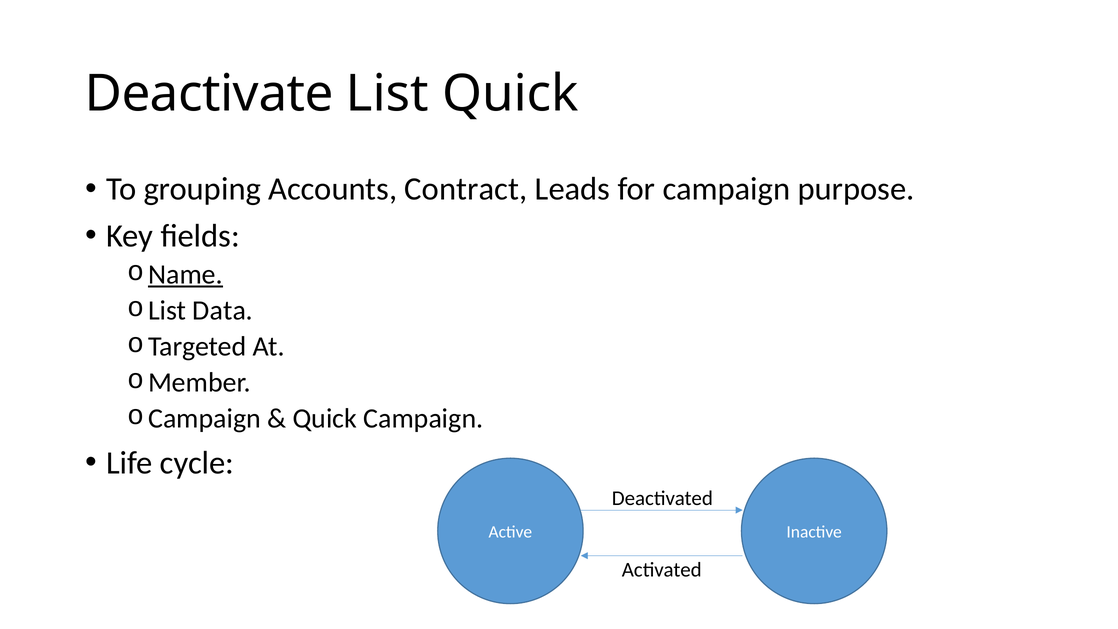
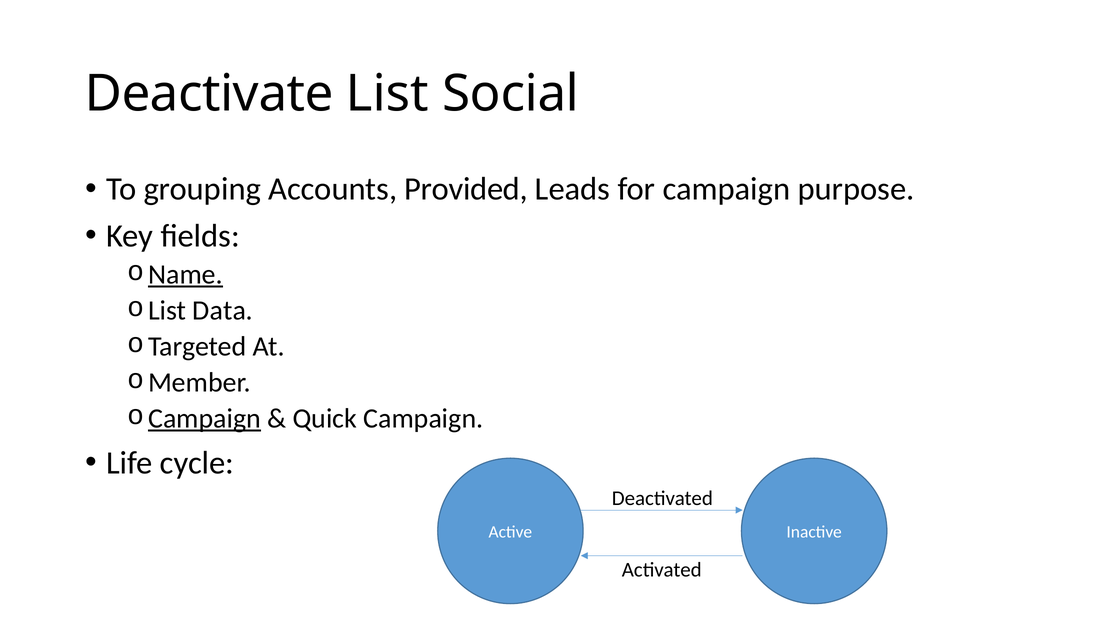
List Quick: Quick -> Social
Contract: Contract -> Provided
Campaign at (205, 418) underline: none -> present
